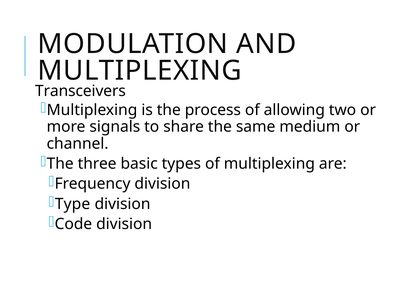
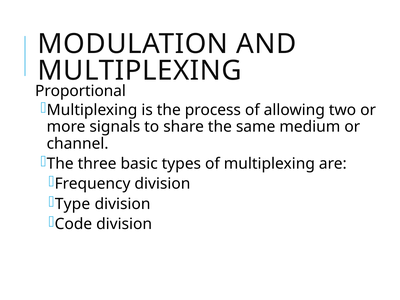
Transceivers: Transceivers -> Proportional
